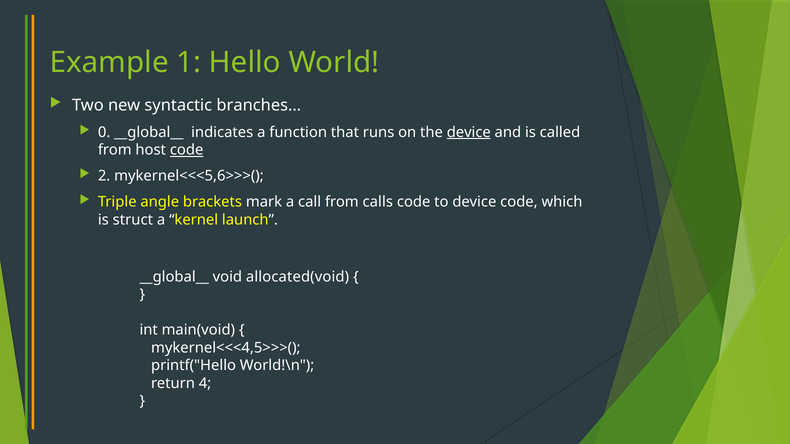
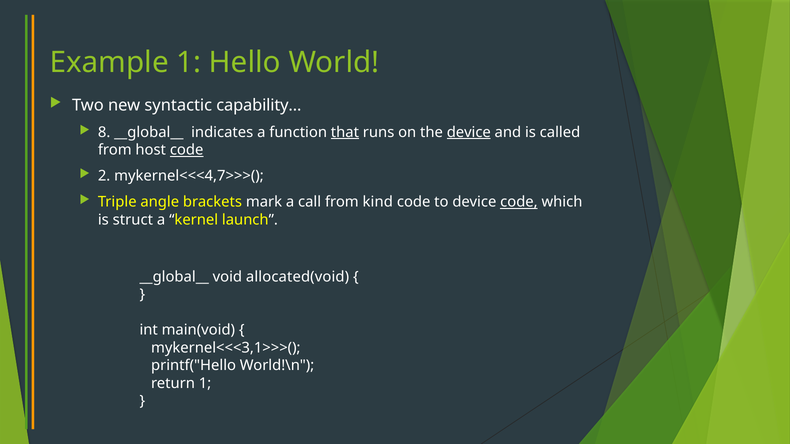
branches…: branches… -> capability…
0: 0 -> 8
that underline: none -> present
mykernel<<<5,6>>>(: mykernel<<<5,6>>>( -> mykernel<<<4,7>>>(
calls: calls -> kind
code at (519, 202) underline: none -> present
mykernel<<<4,5>>>(: mykernel<<<4,5>>>( -> mykernel<<<3,1>>>(
return 4: 4 -> 1
